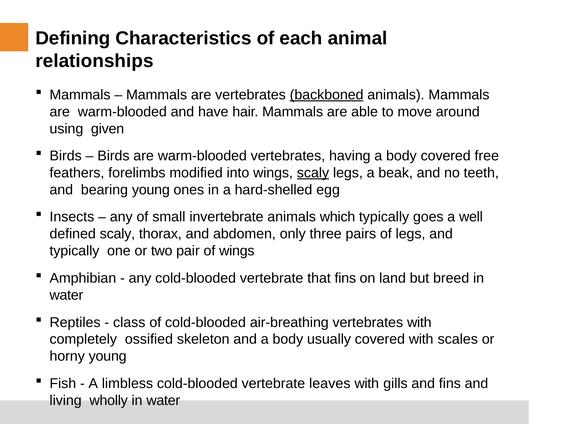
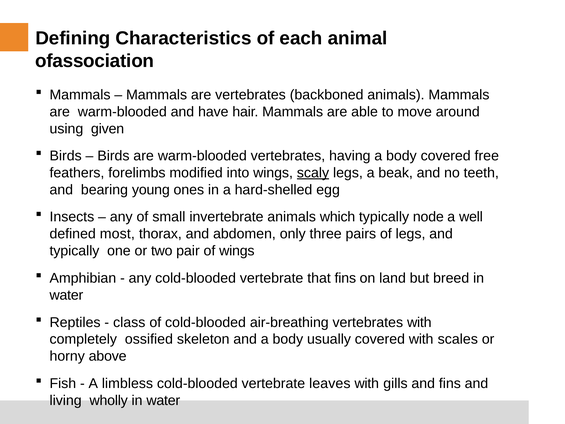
relationships: relationships -> ofassociation
backboned underline: present -> none
goes: goes -> node
defined scaly: scaly -> most
horny young: young -> above
